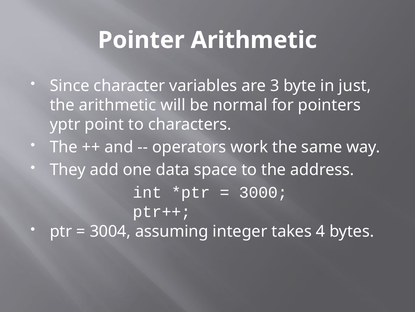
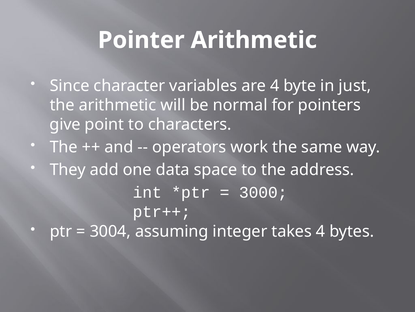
are 3: 3 -> 4
yptr: yptr -> give
